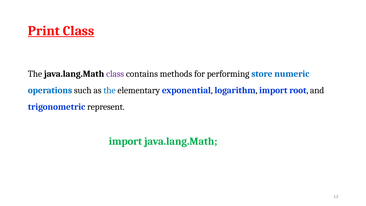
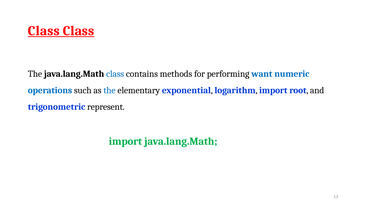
Print at (44, 31): Print -> Class
class at (115, 74) colour: purple -> blue
store: store -> want
